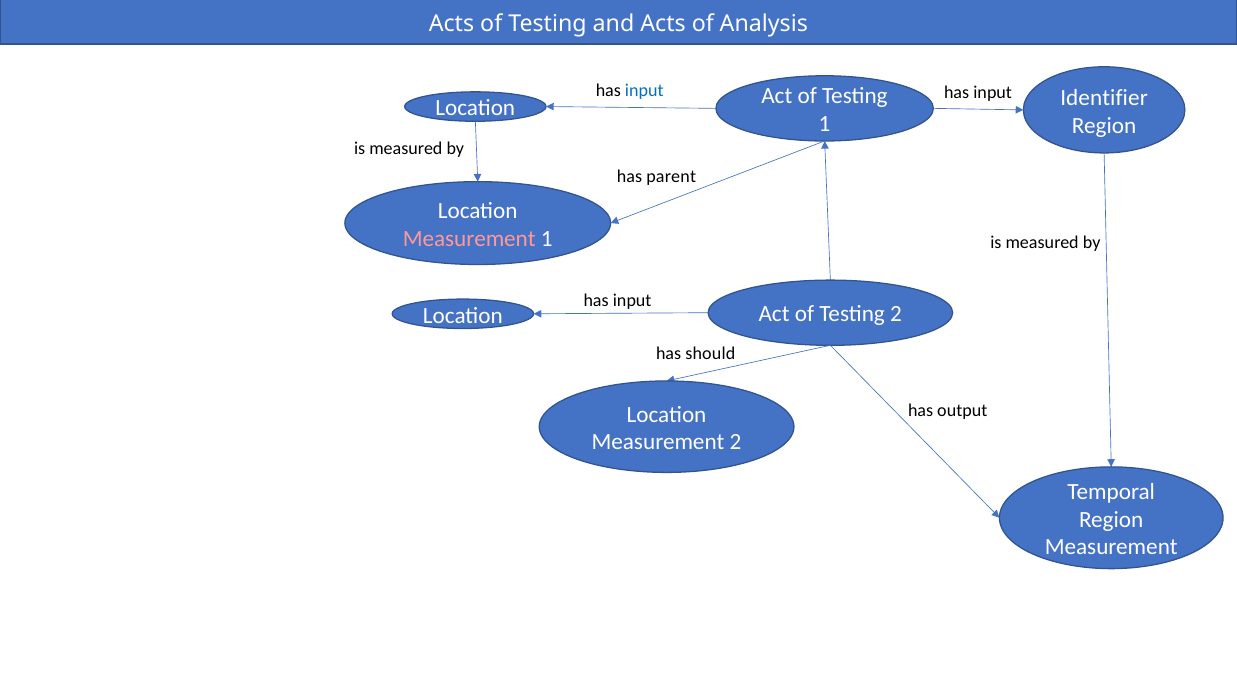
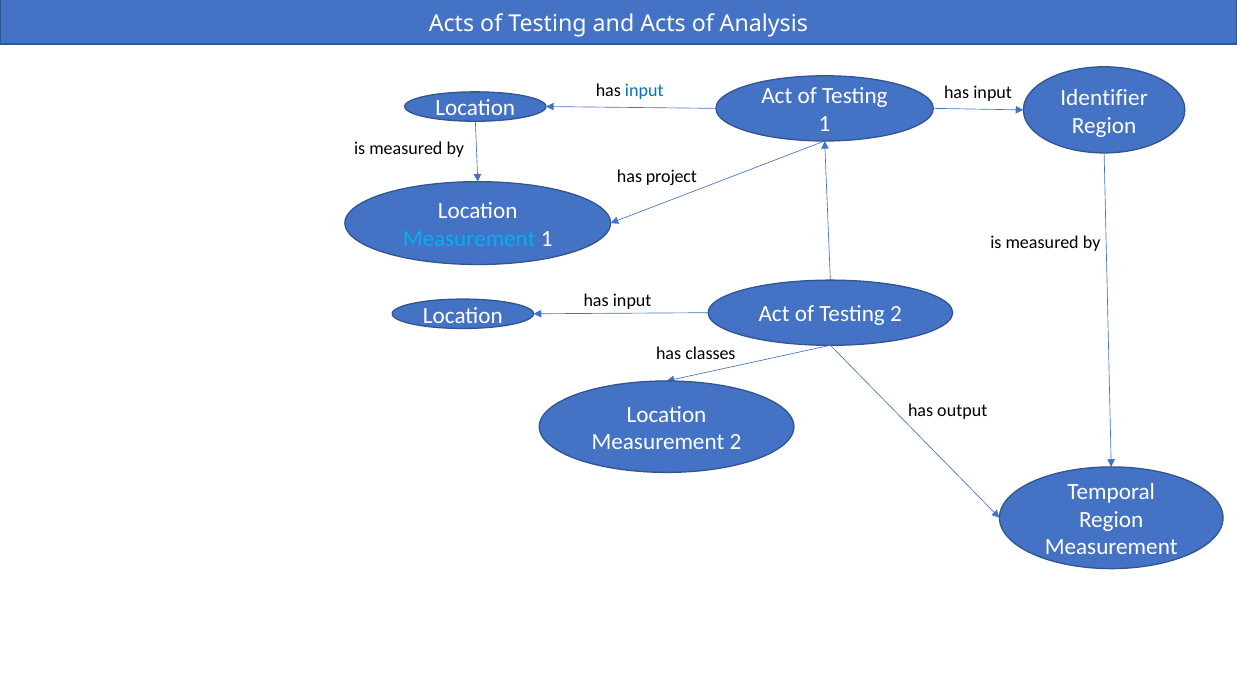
parent: parent -> project
Measurement at (469, 239) colour: pink -> light blue
should: should -> classes
